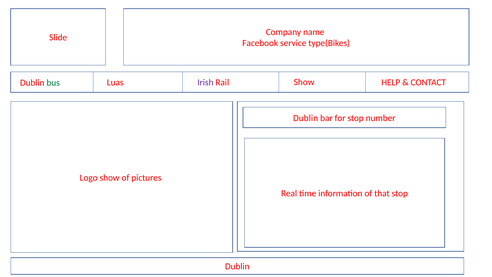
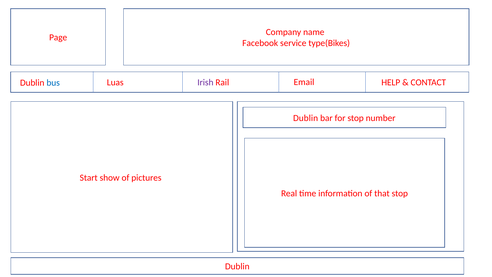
Slide: Slide -> Page
bus colour: green -> blue
Rail Show: Show -> Email
Logo: Logo -> Start
